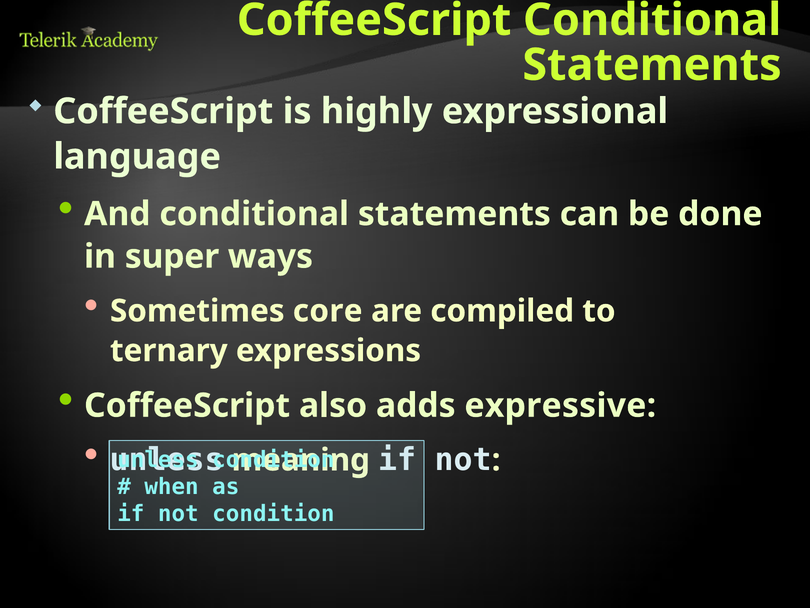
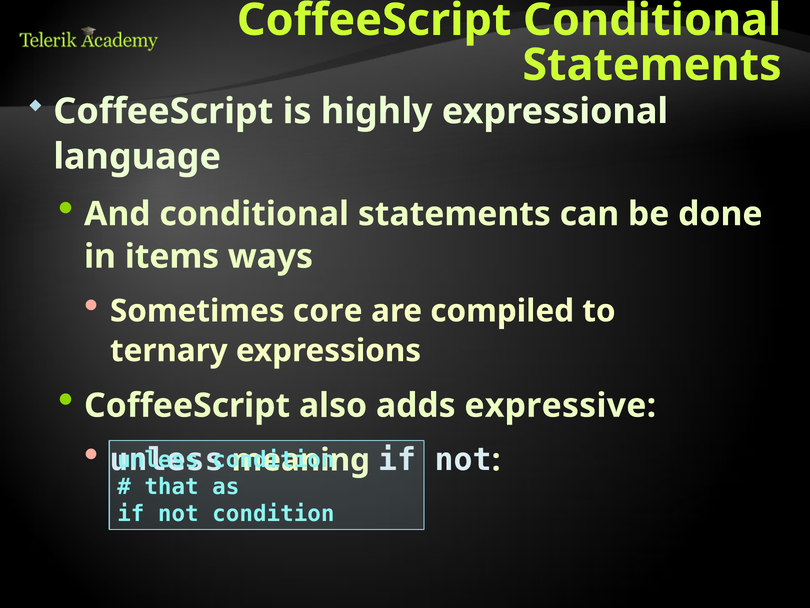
super: super -> items
when: when -> that
